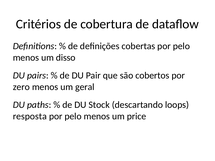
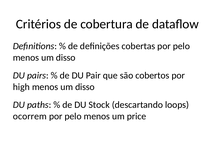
zero: zero -> high
geral at (85, 87): geral -> disso
resposta: resposta -> ocorrem
